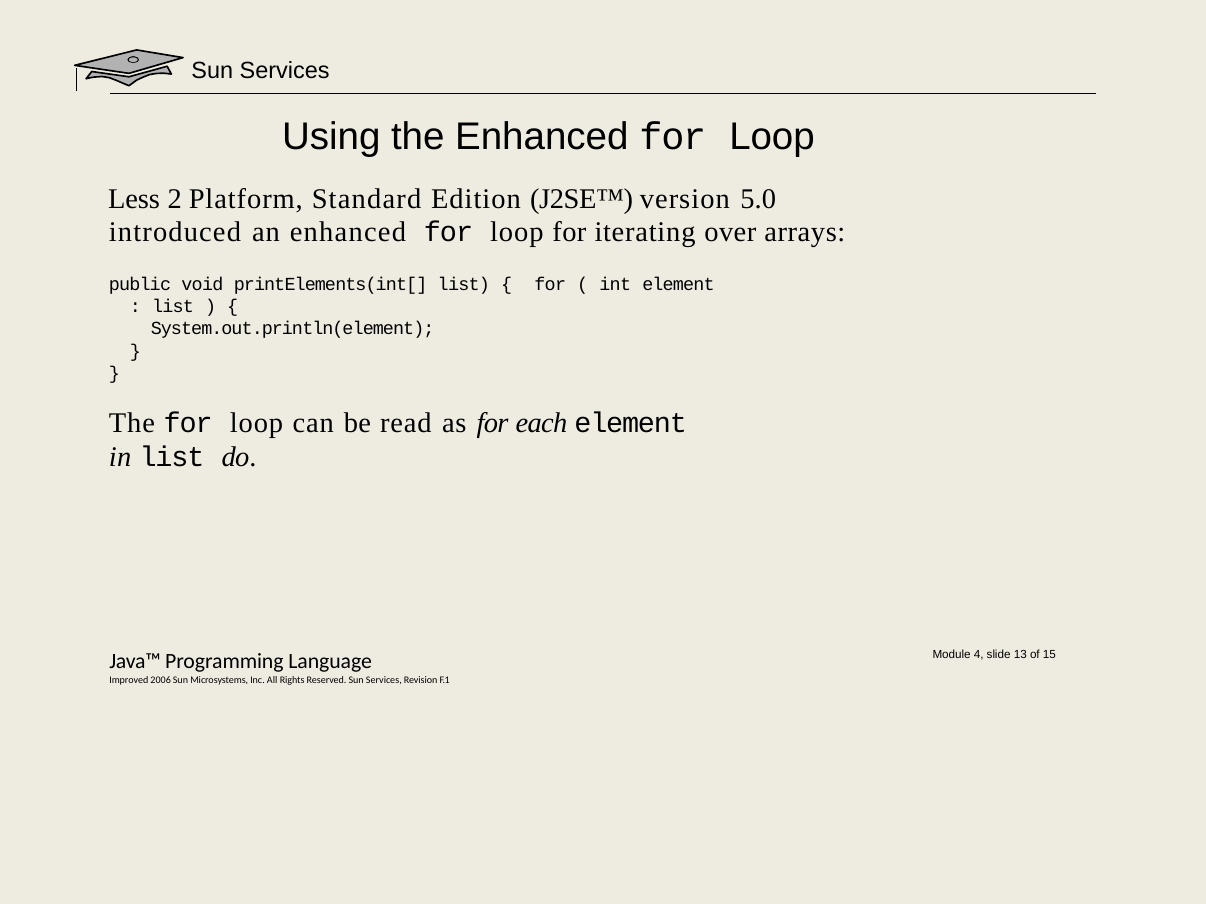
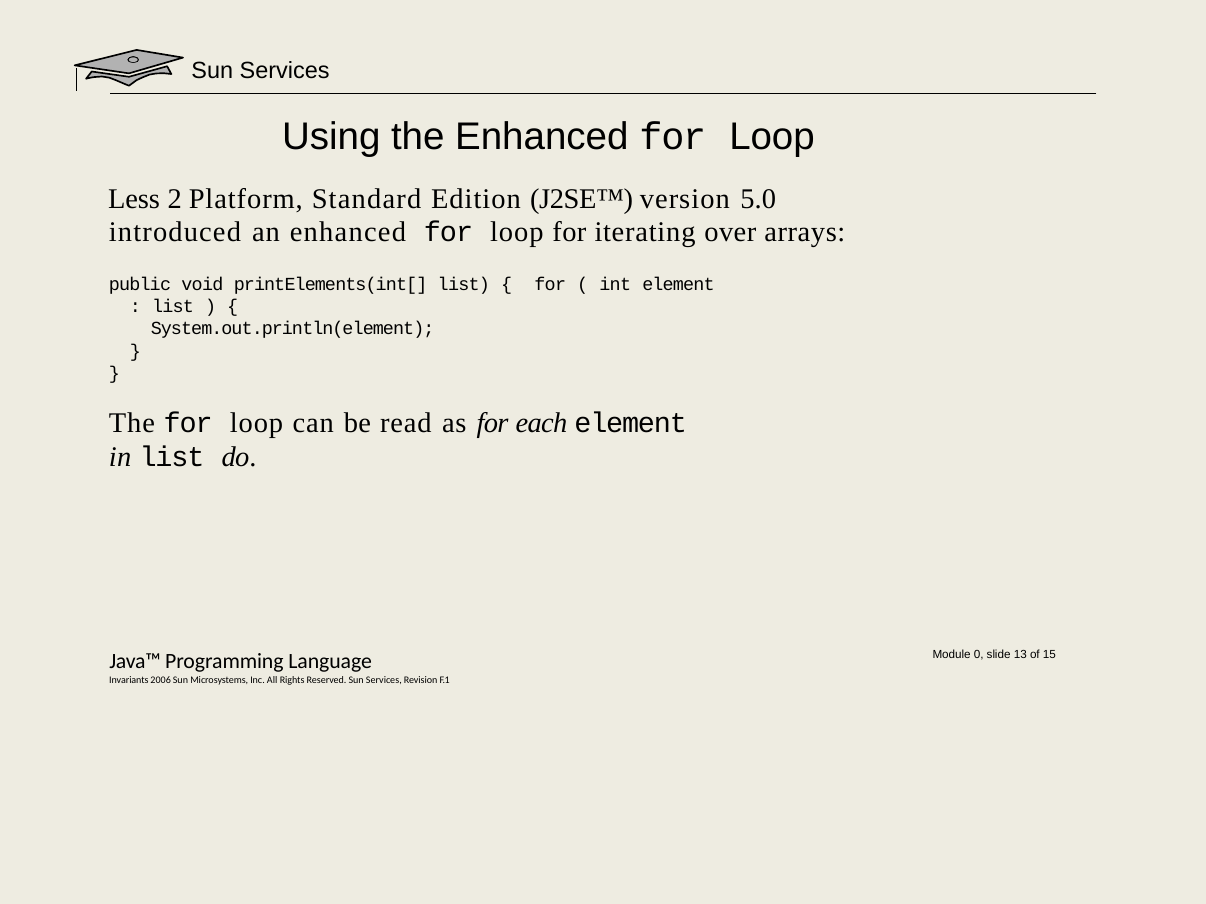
4: 4 -> 0
Improved: Improved -> Invariants
